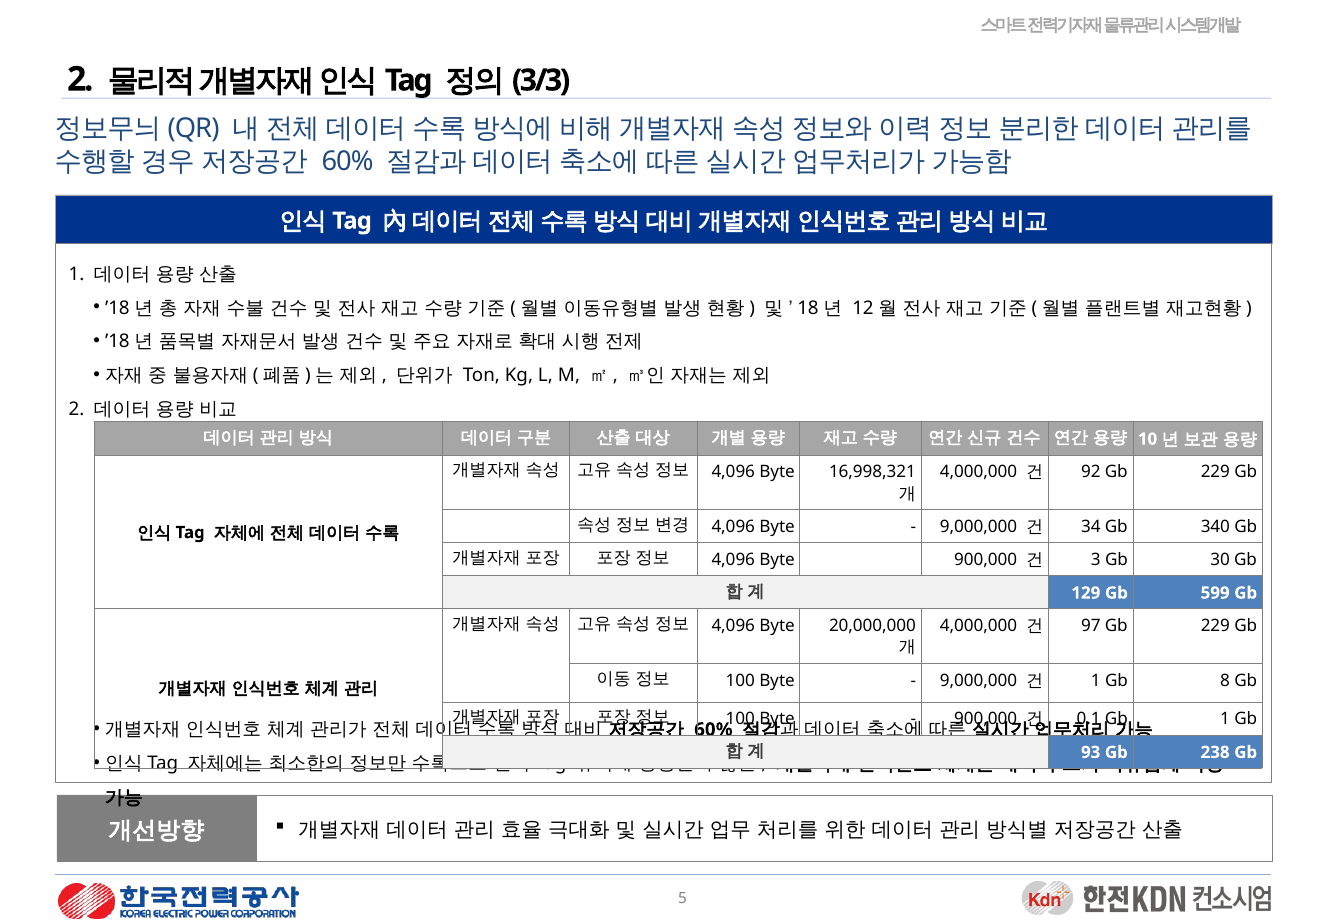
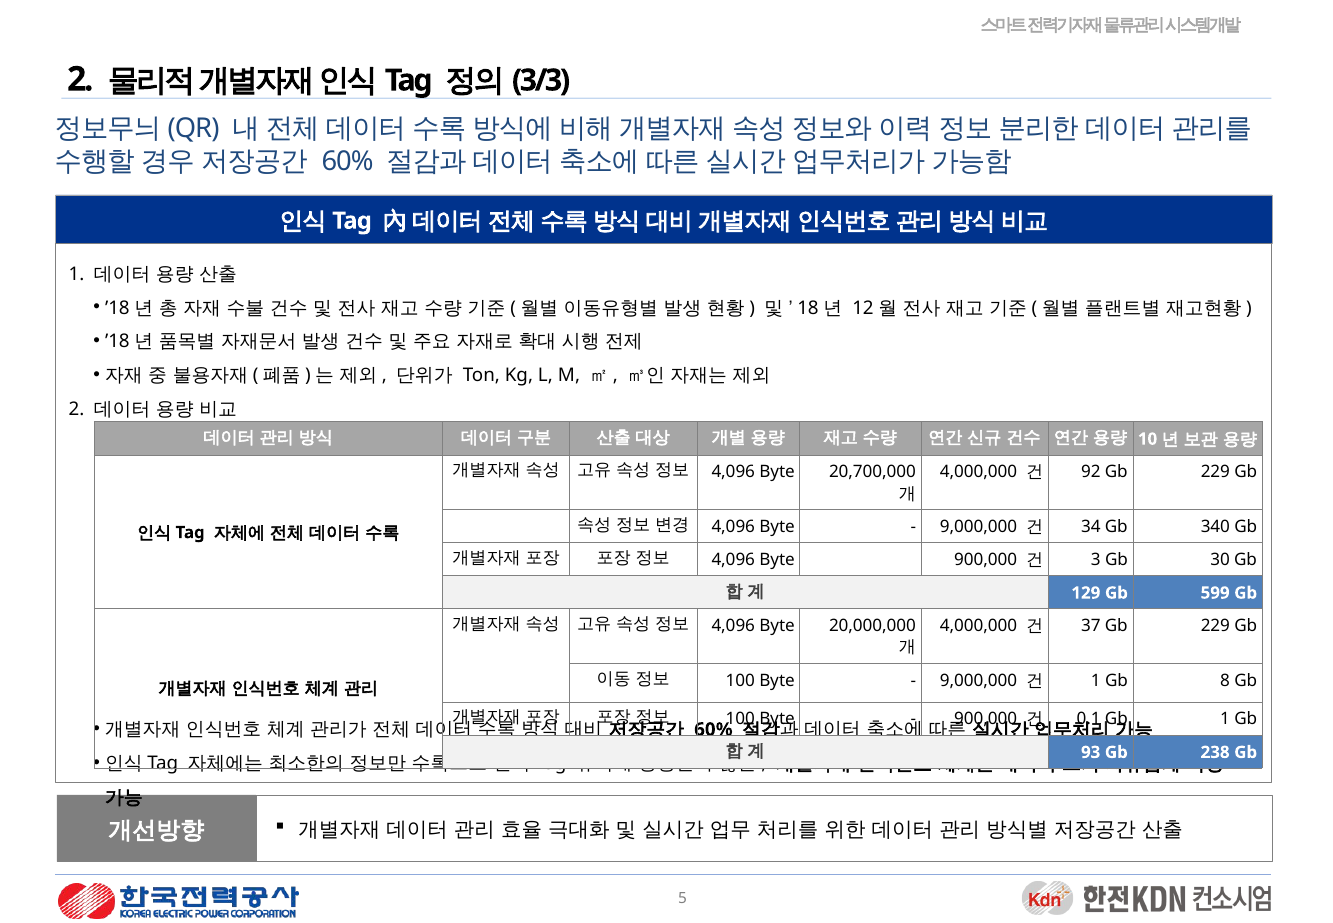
16,998,321: 16,998,321 -> 20,700,000
97: 97 -> 37
